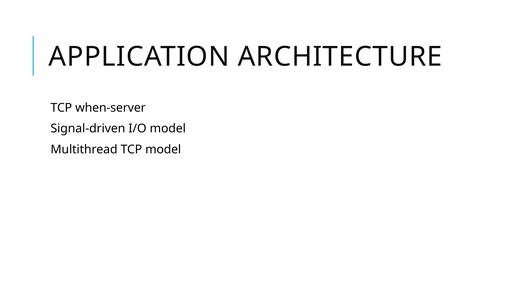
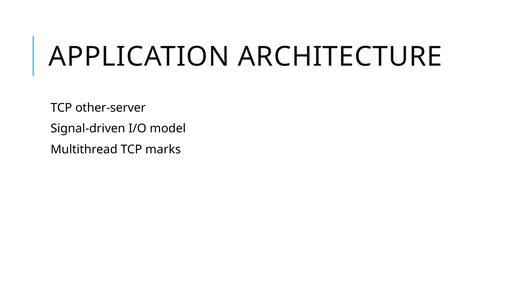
when-server: when-server -> other-server
TCP model: model -> marks
